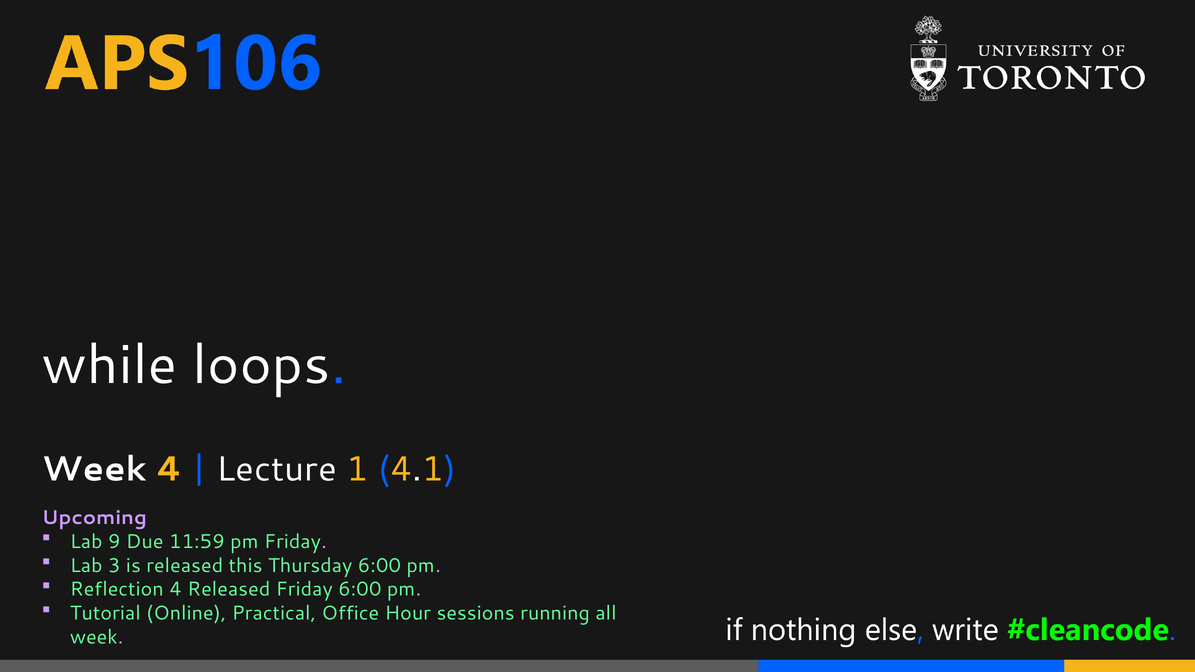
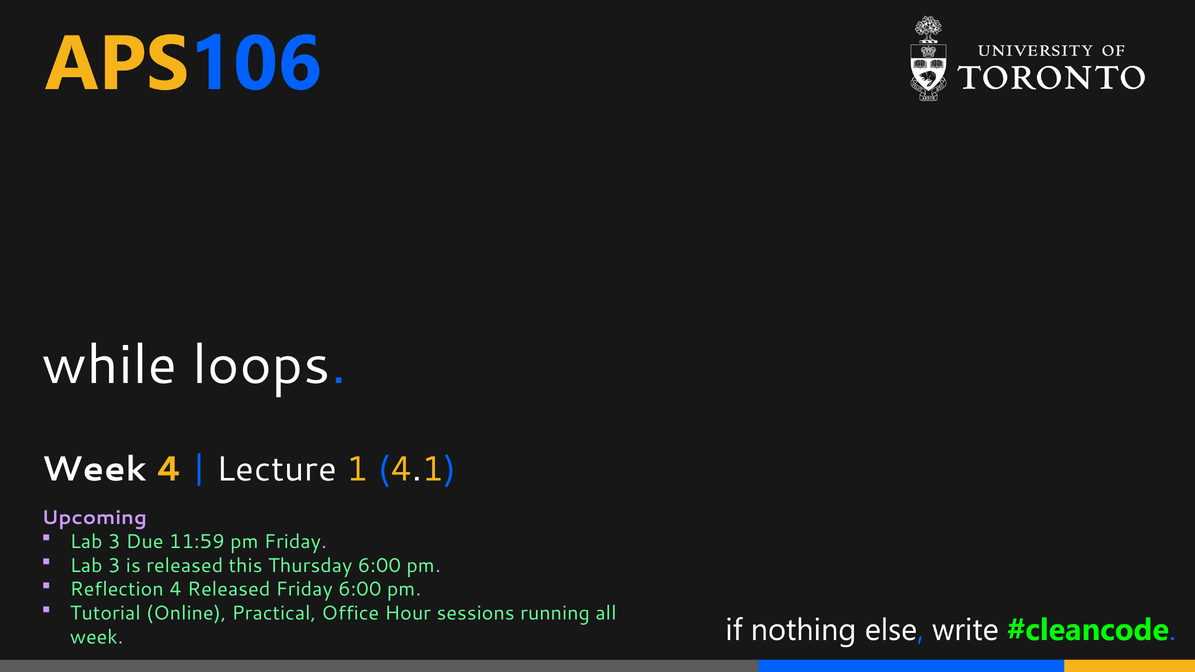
9 at (114, 542): 9 -> 3
